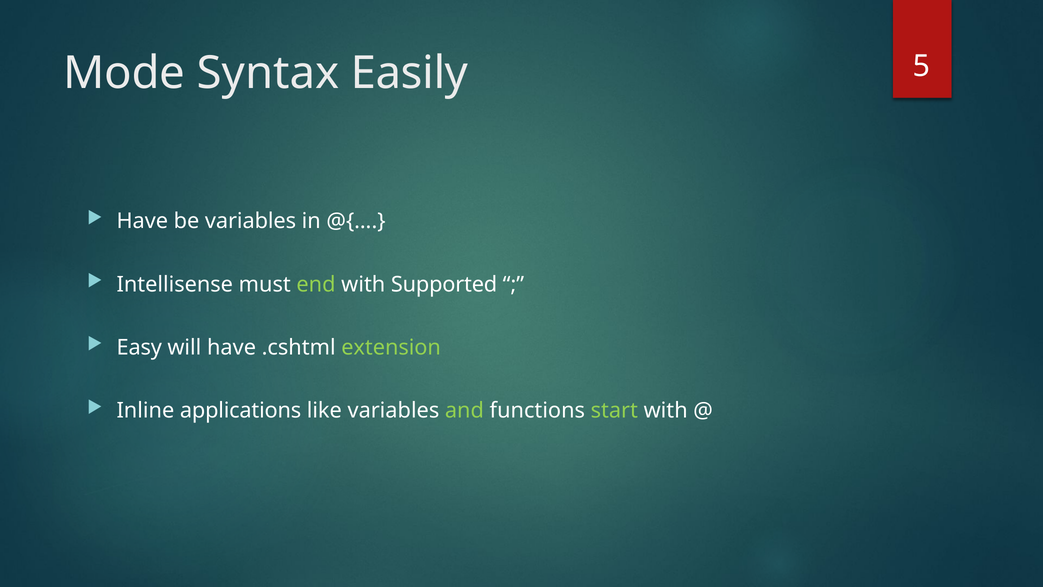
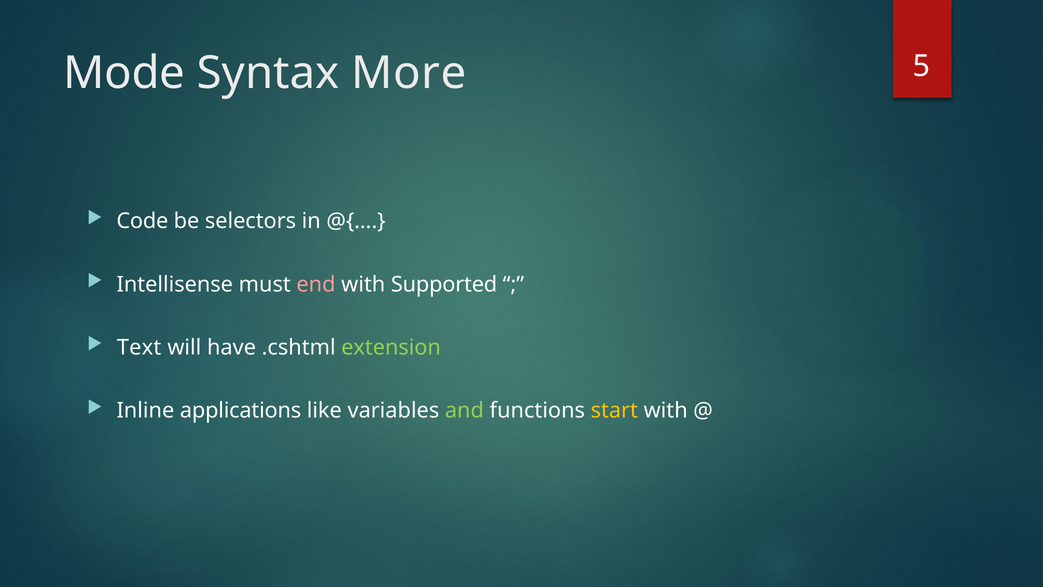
Easily: Easily -> More
Have at (142, 221): Have -> Code
be variables: variables -> selectors
end colour: light green -> pink
Easy: Easy -> Text
start colour: light green -> yellow
